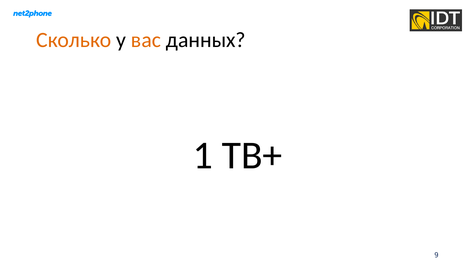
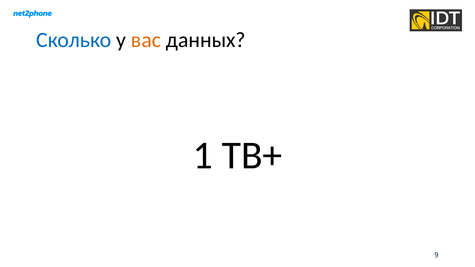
Сколько colour: orange -> blue
